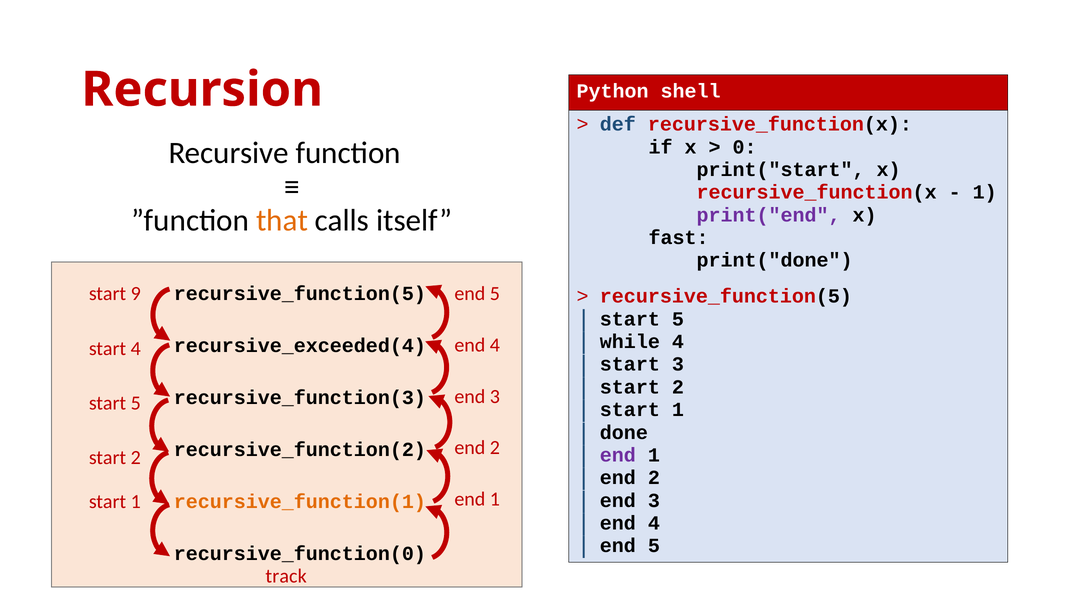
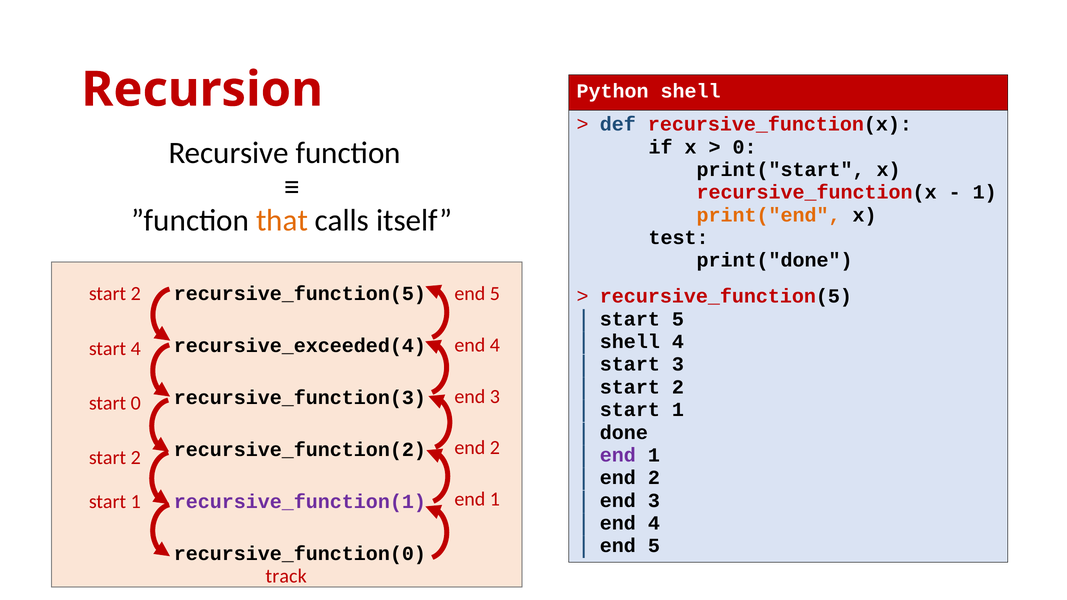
print("end colour: purple -> orange
fast: fast -> test
9 at (136, 294): 9 -> 2
while at (630, 342): while -> shell
5 at (136, 403): 5 -> 0
recursive_function(1 colour: orange -> purple
